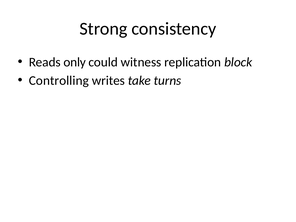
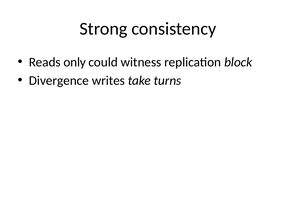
Controlling: Controlling -> Divergence
